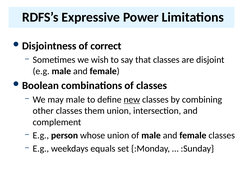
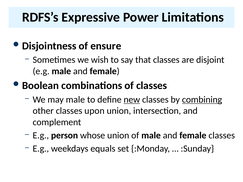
correct: correct -> ensure
combining underline: none -> present
them: them -> upon
